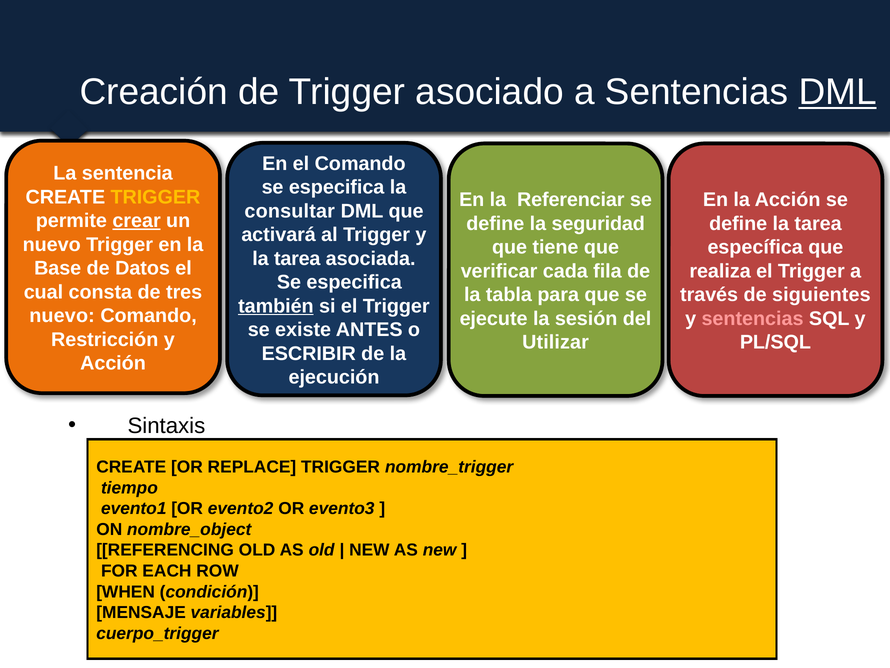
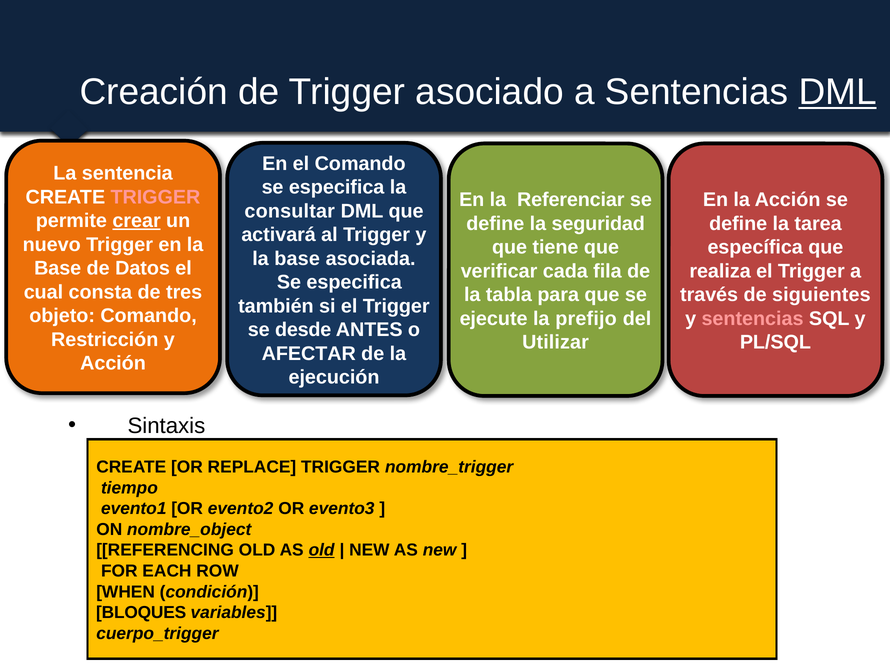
TRIGGER at (155, 197) colour: yellow -> pink
tarea at (297, 258): tarea -> base
también underline: present -> none
nuevo at (62, 316): nuevo -> objeto
sesión: sesión -> prefijo
existe: existe -> desde
ESCRIBIR: ESCRIBIR -> AFECTAR
old at (322, 550) underline: none -> present
MENSAJE: MENSAJE -> BLOQUES
